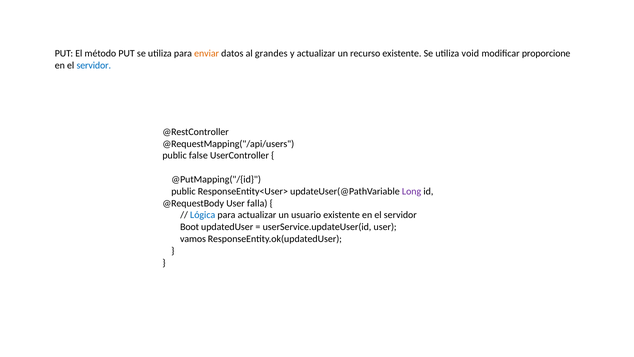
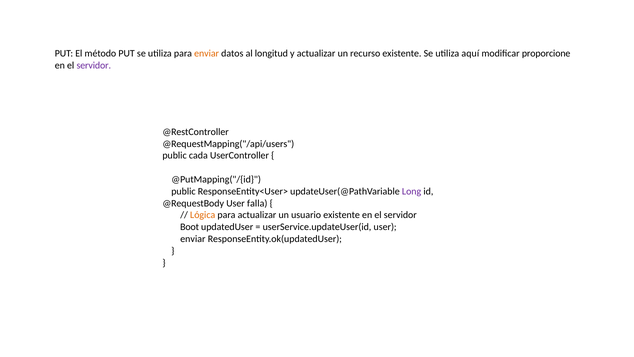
grandes: grandes -> longitud
void: void -> aquí
servidor at (94, 65) colour: blue -> purple
false: false -> cada
Lógica colour: blue -> orange
vamos at (193, 239): vamos -> enviar
